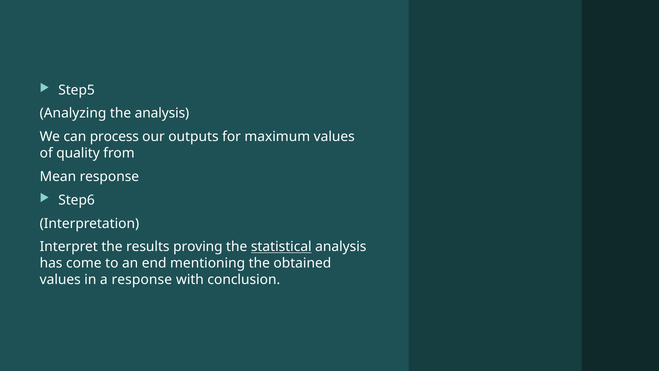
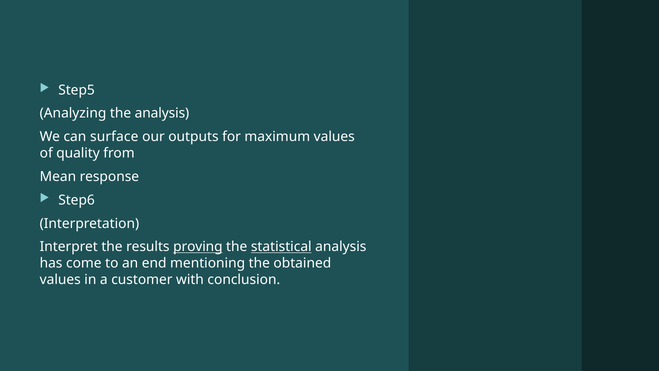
process: process -> surface
proving underline: none -> present
a response: response -> customer
